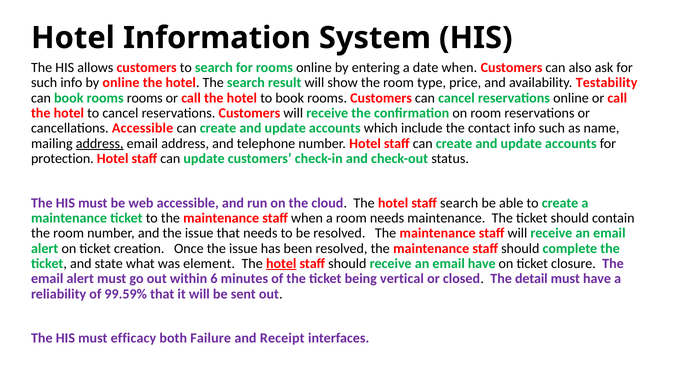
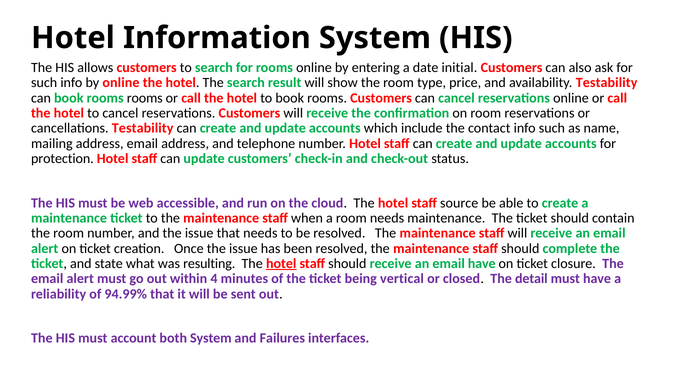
date when: when -> initial
cancellations Accessible: Accessible -> Testability
address at (100, 143) underline: present -> none
staff search: search -> source
element: element -> resulting
6: 6 -> 4
99.59%: 99.59% -> 94.99%
efficacy: efficacy -> account
both Failure: Failure -> System
Receipt: Receipt -> Failures
